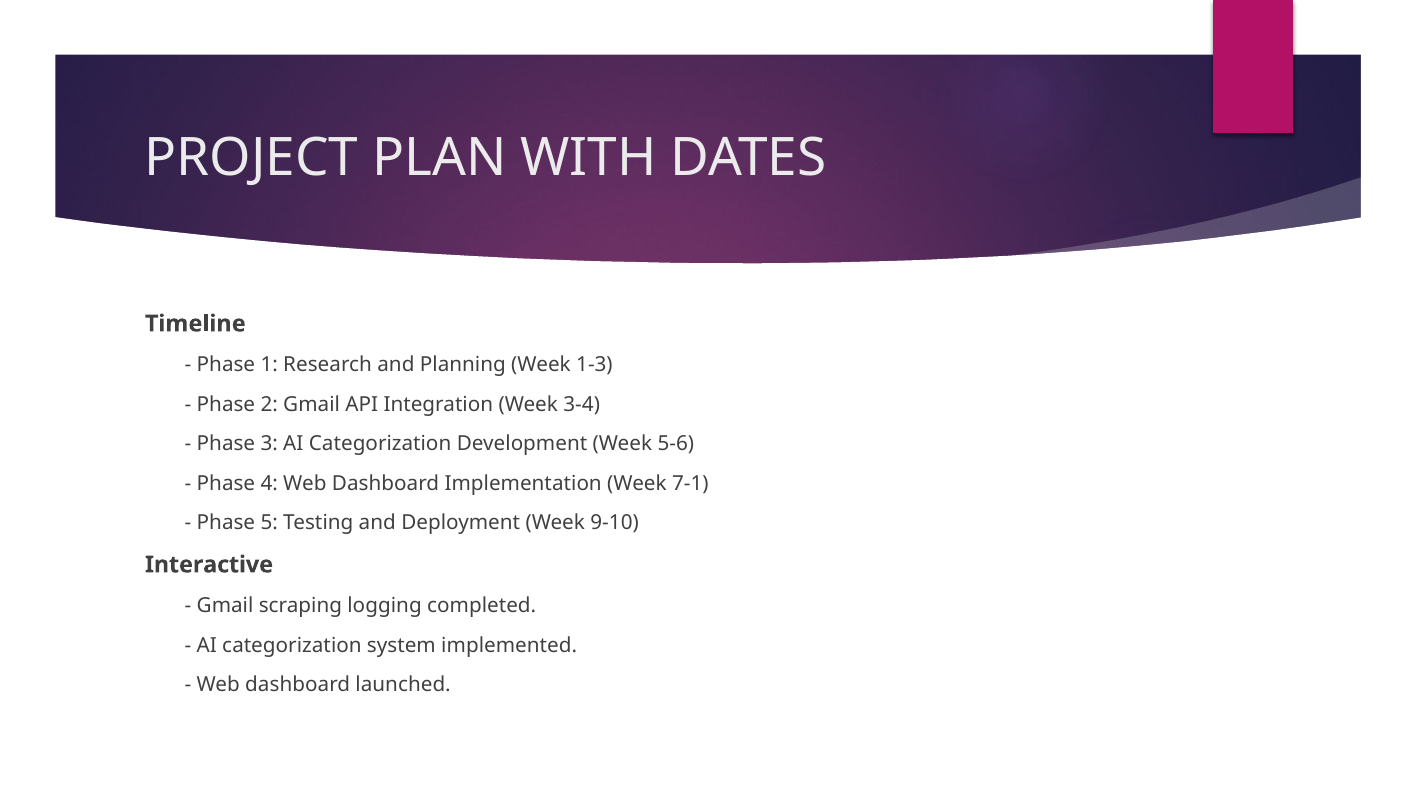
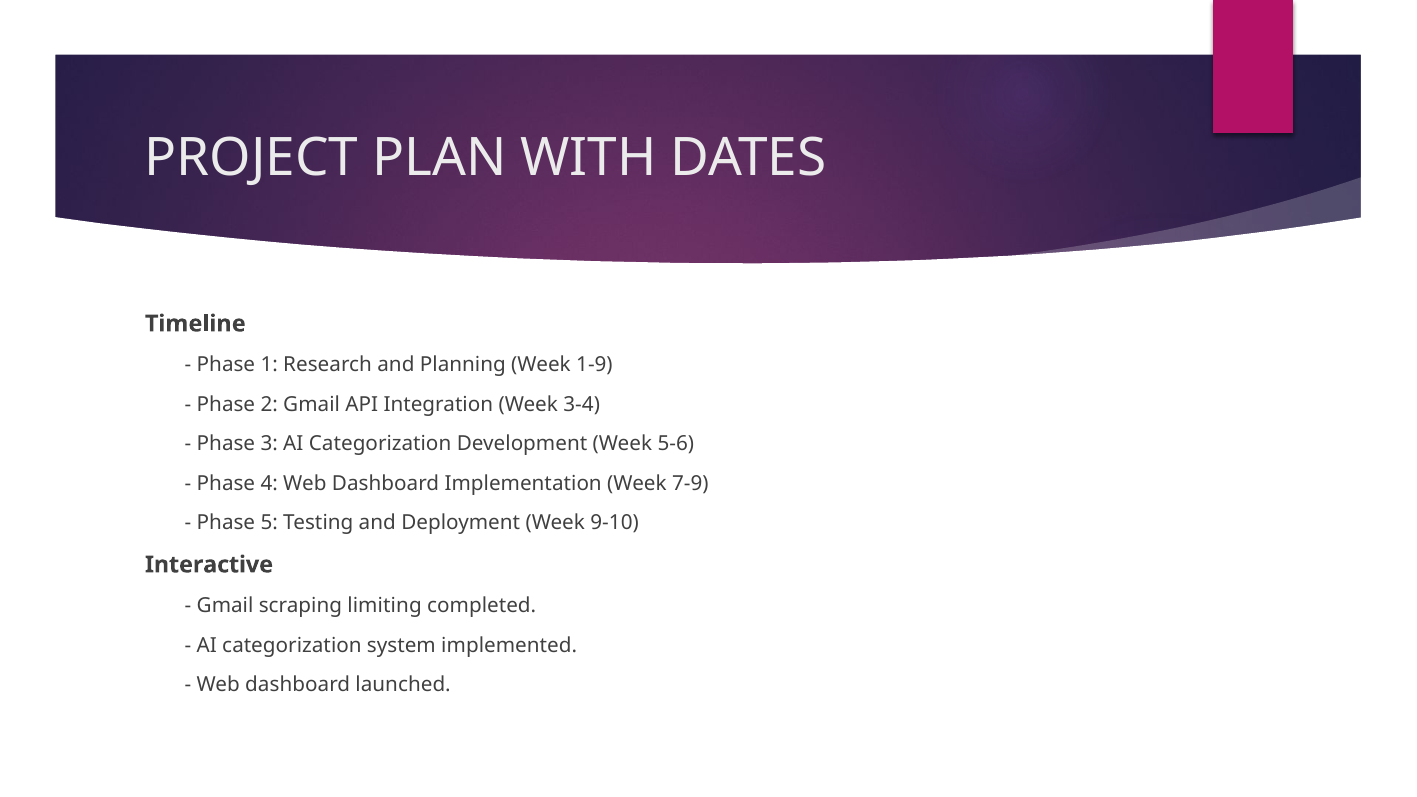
1-3: 1-3 -> 1-9
7-1: 7-1 -> 7-9
logging: logging -> limiting
